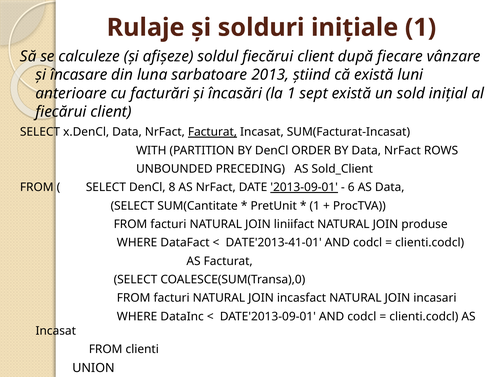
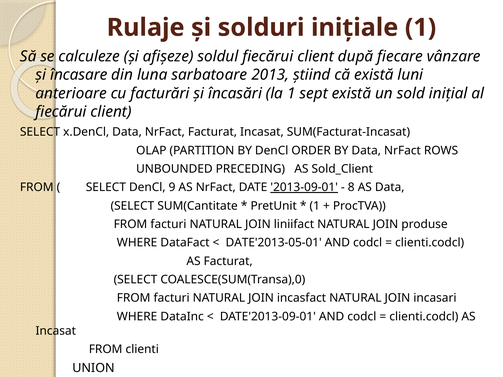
Facturat at (212, 132) underline: present -> none
WITH: WITH -> OLAP
8: 8 -> 9
6: 6 -> 8
DATE'2013-41-01: DATE'2013-41-01 -> DATE'2013-05-01
